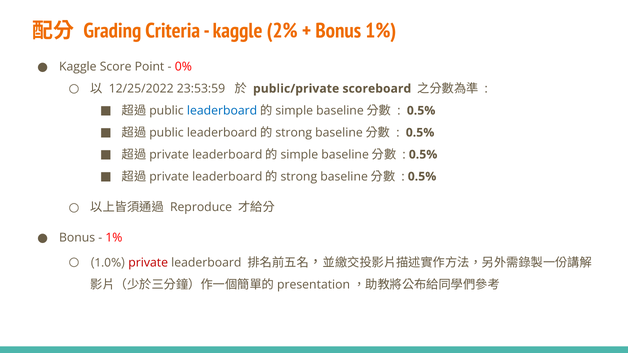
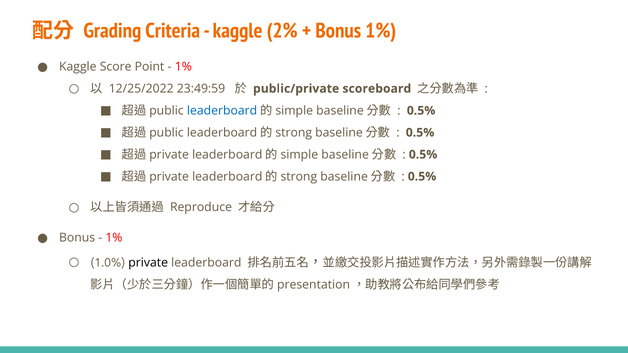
0% at (183, 67): 0% -> 1%
23:53:59: 23:53:59 -> 23:49:59
private colour: red -> black
